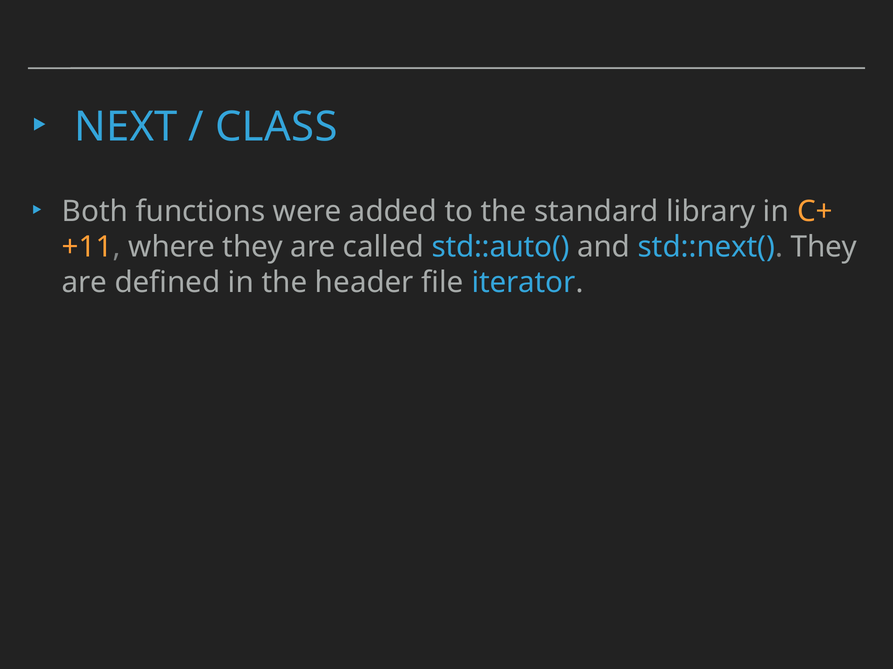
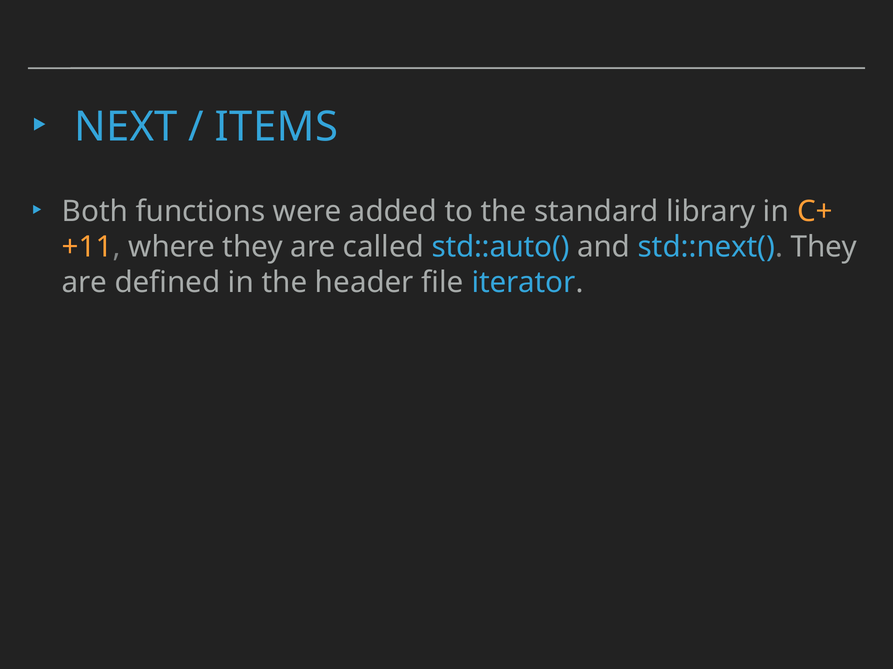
CLASS: CLASS -> ITEMS
